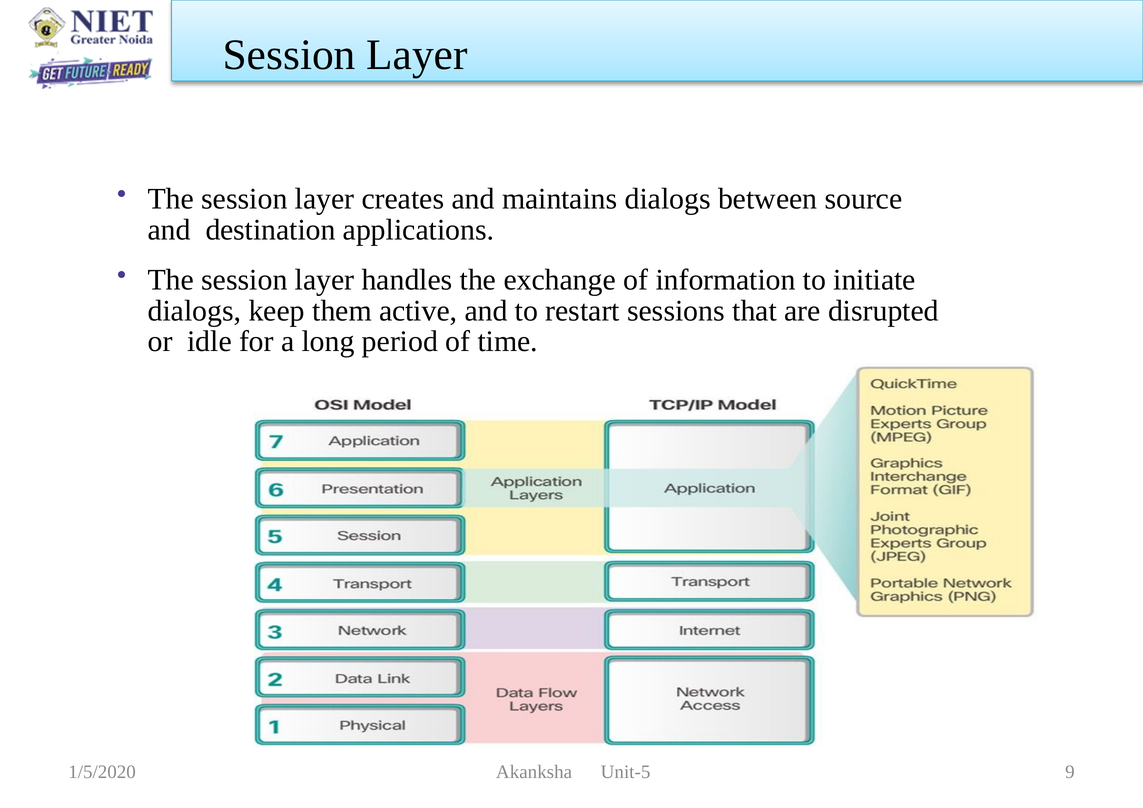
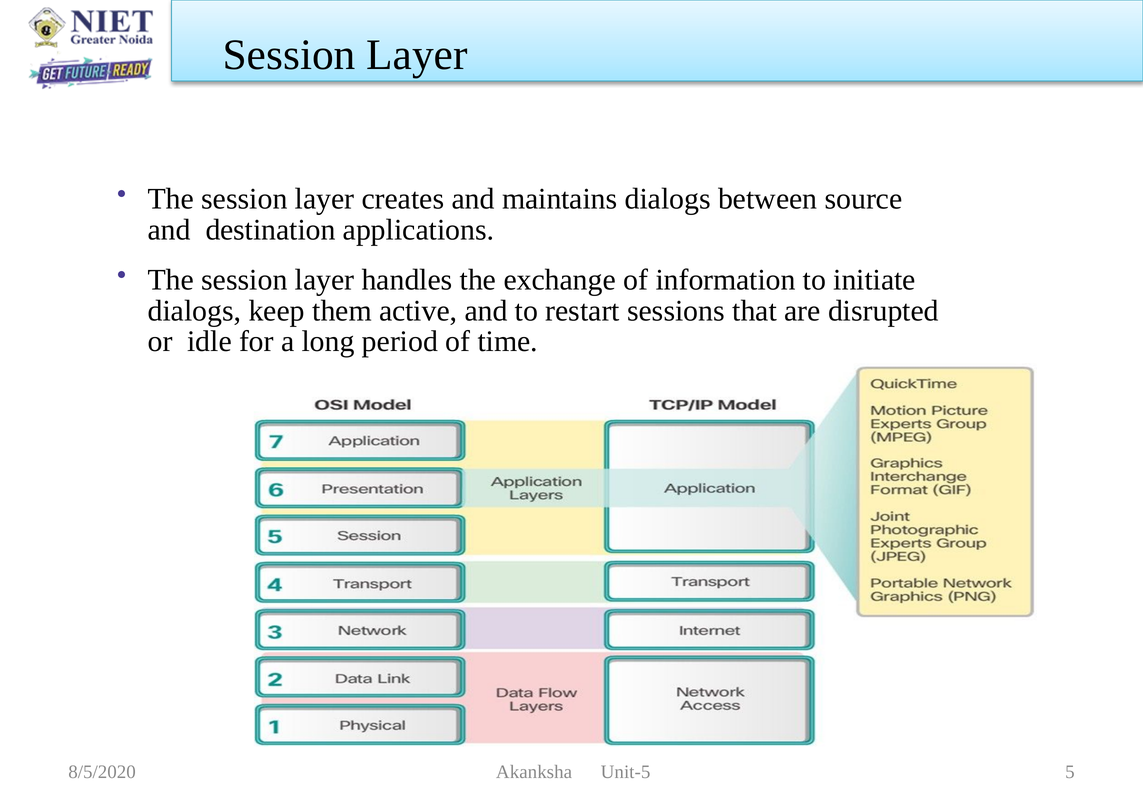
1/5/2020: 1/5/2020 -> 8/5/2020
9: 9 -> 5
